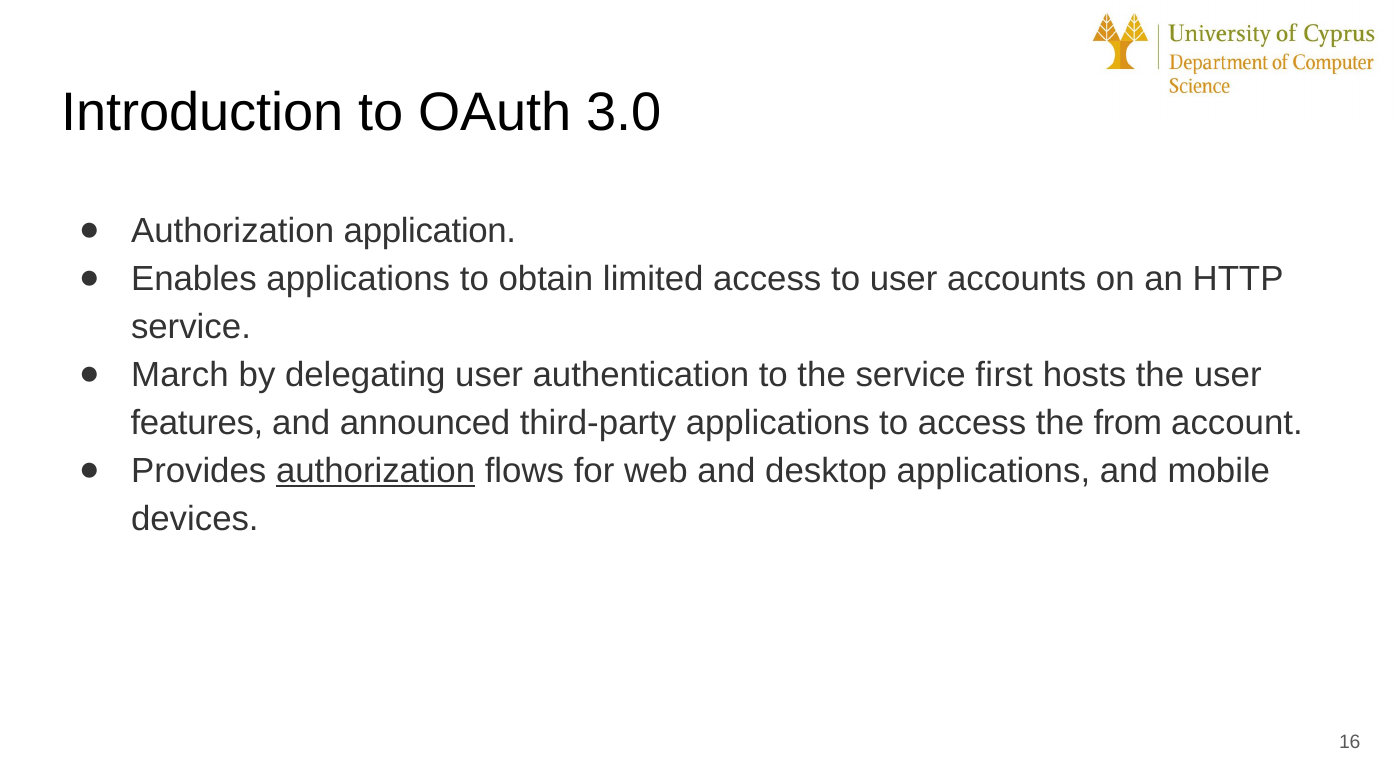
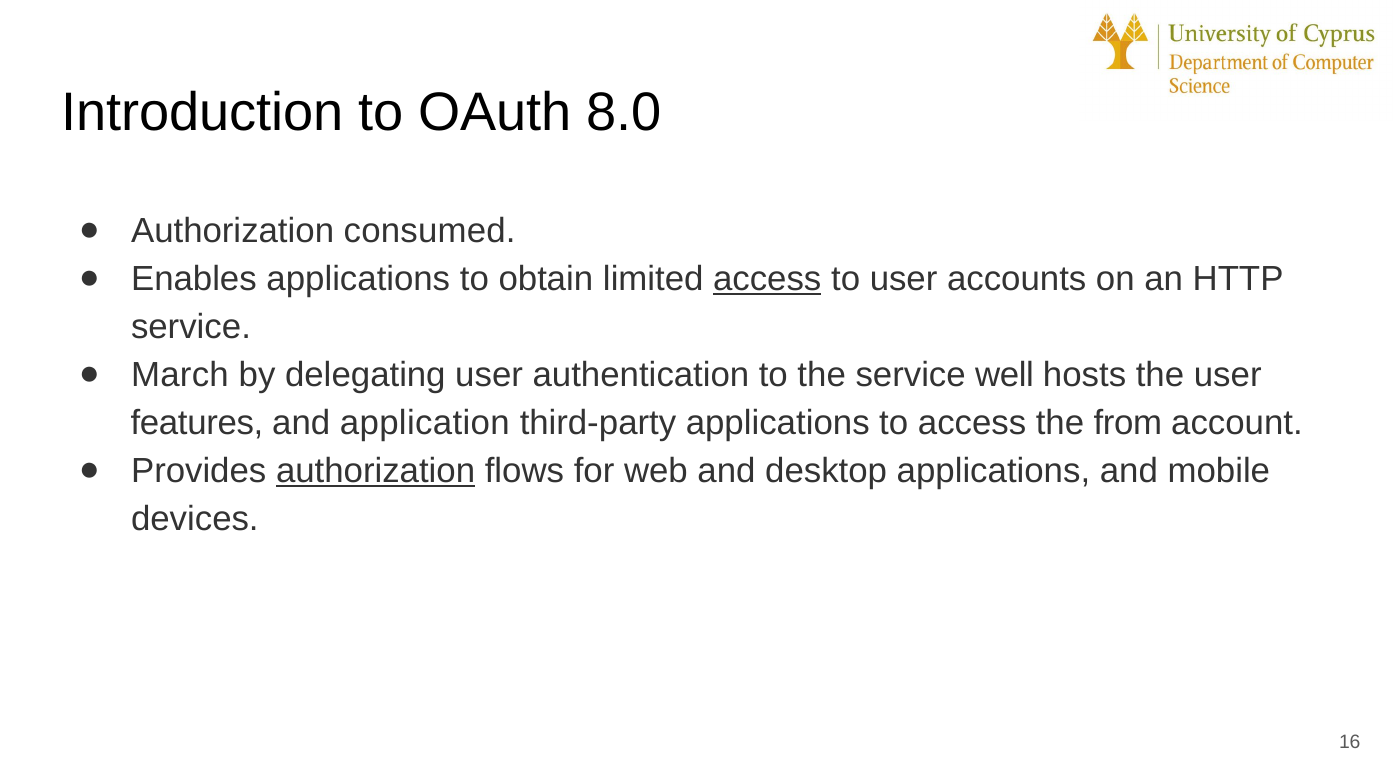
3.0: 3.0 -> 8.0
application: application -> consumed
access at (767, 279) underline: none -> present
first: first -> well
announced: announced -> application
